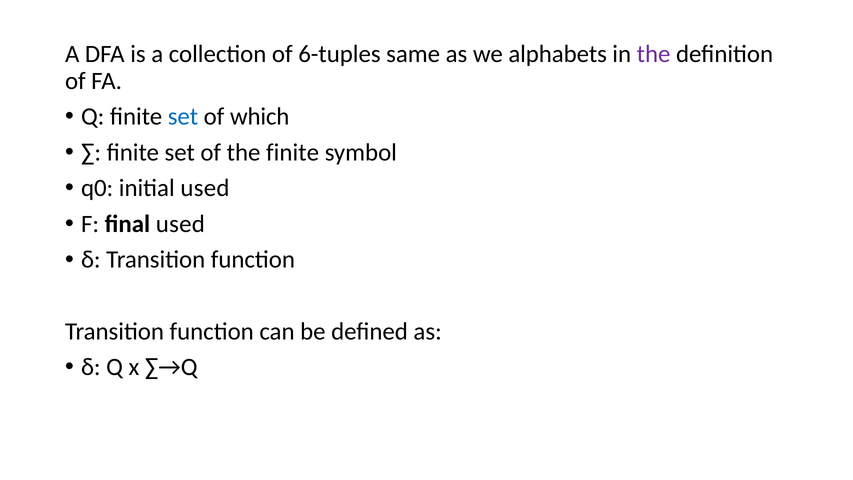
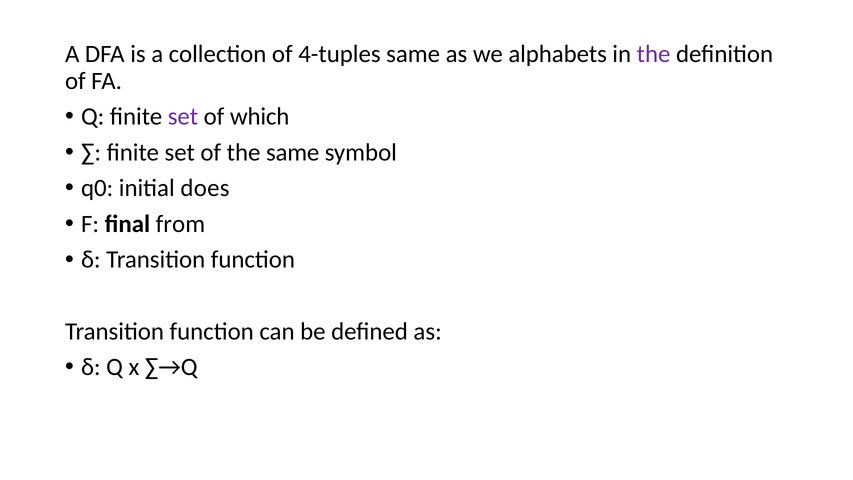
6-tuples: 6-tuples -> 4-tuples
set at (183, 117) colour: blue -> purple
the finite: finite -> same
initial used: used -> does
final used: used -> from
